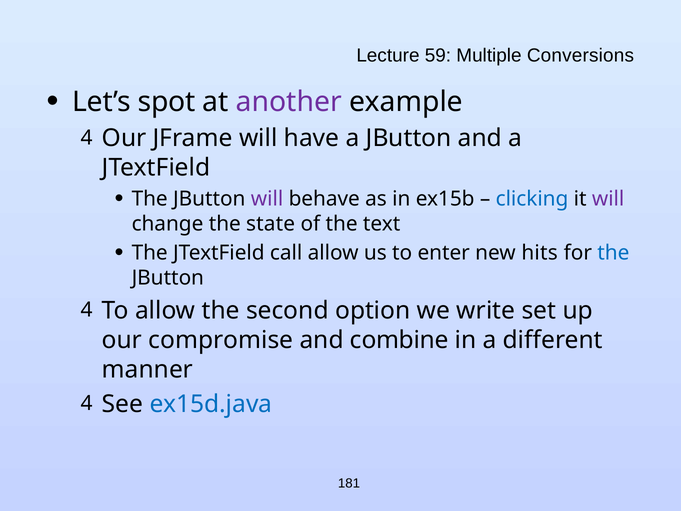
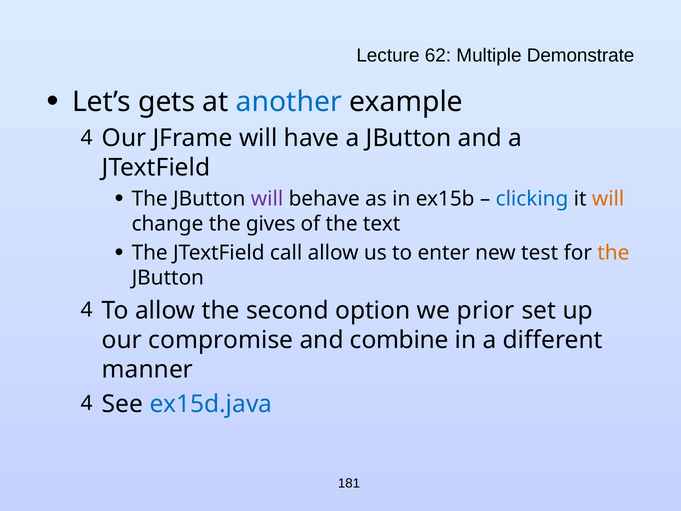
59: 59 -> 62
Conversions: Conversions -> Demonstrate
spot: spot -> gets
another colour: purple -> blue
will at (608, 199) colour: purple -> orange
state: state -> gives
hits: hits -> test
the at (613, 253) colour: blue -> orange
write: write -> prior
